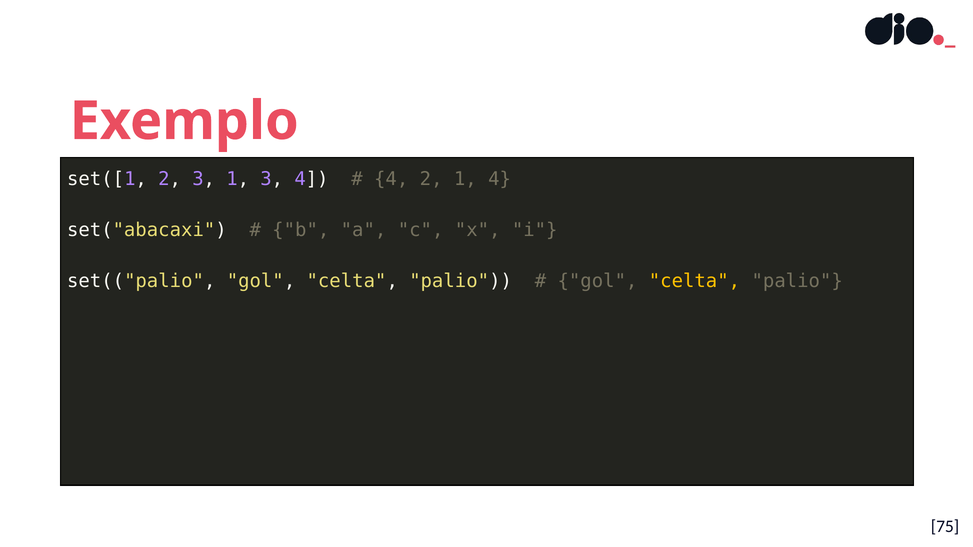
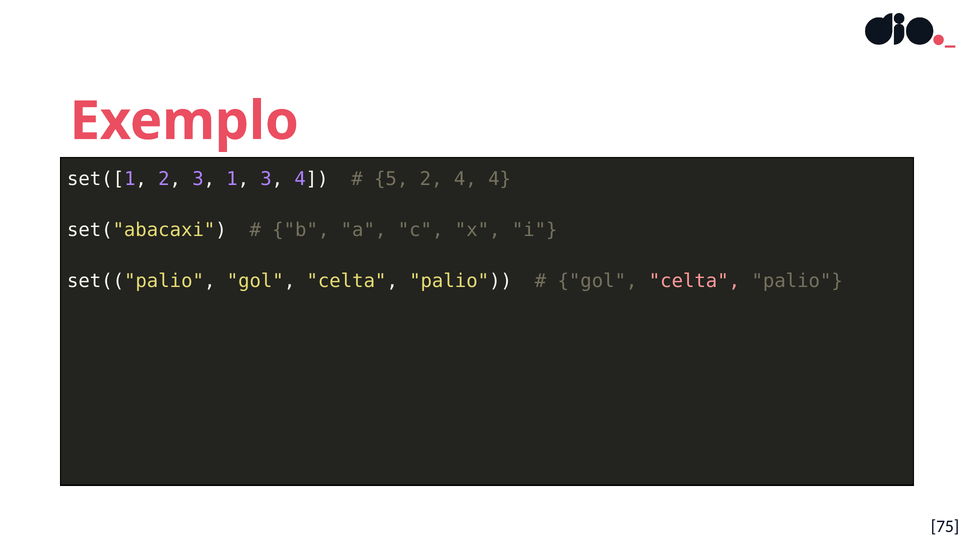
4 at (391, 179): 4 -> 5
2 1: 1 -> 4
celta at (694, 281) colour: yellow -> pink
